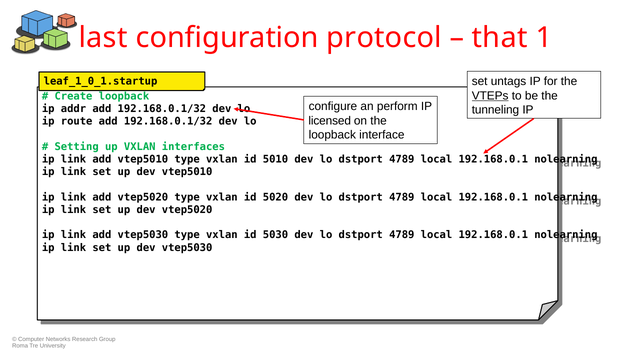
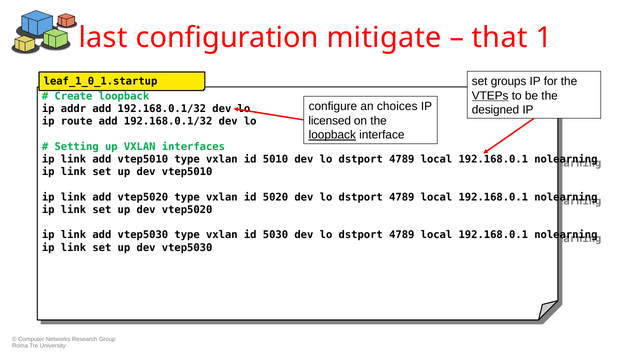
protocol: protocol -> mitigate
untags: untags -> groups
perform: perform -> choices
tunneling: tunneling -> designed
loopback at (332, 135) underline: none -> present
